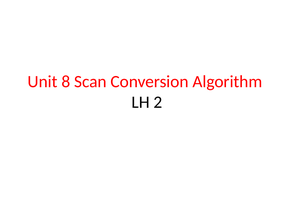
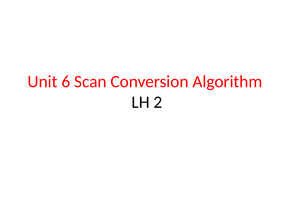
8: 8 -> 6
